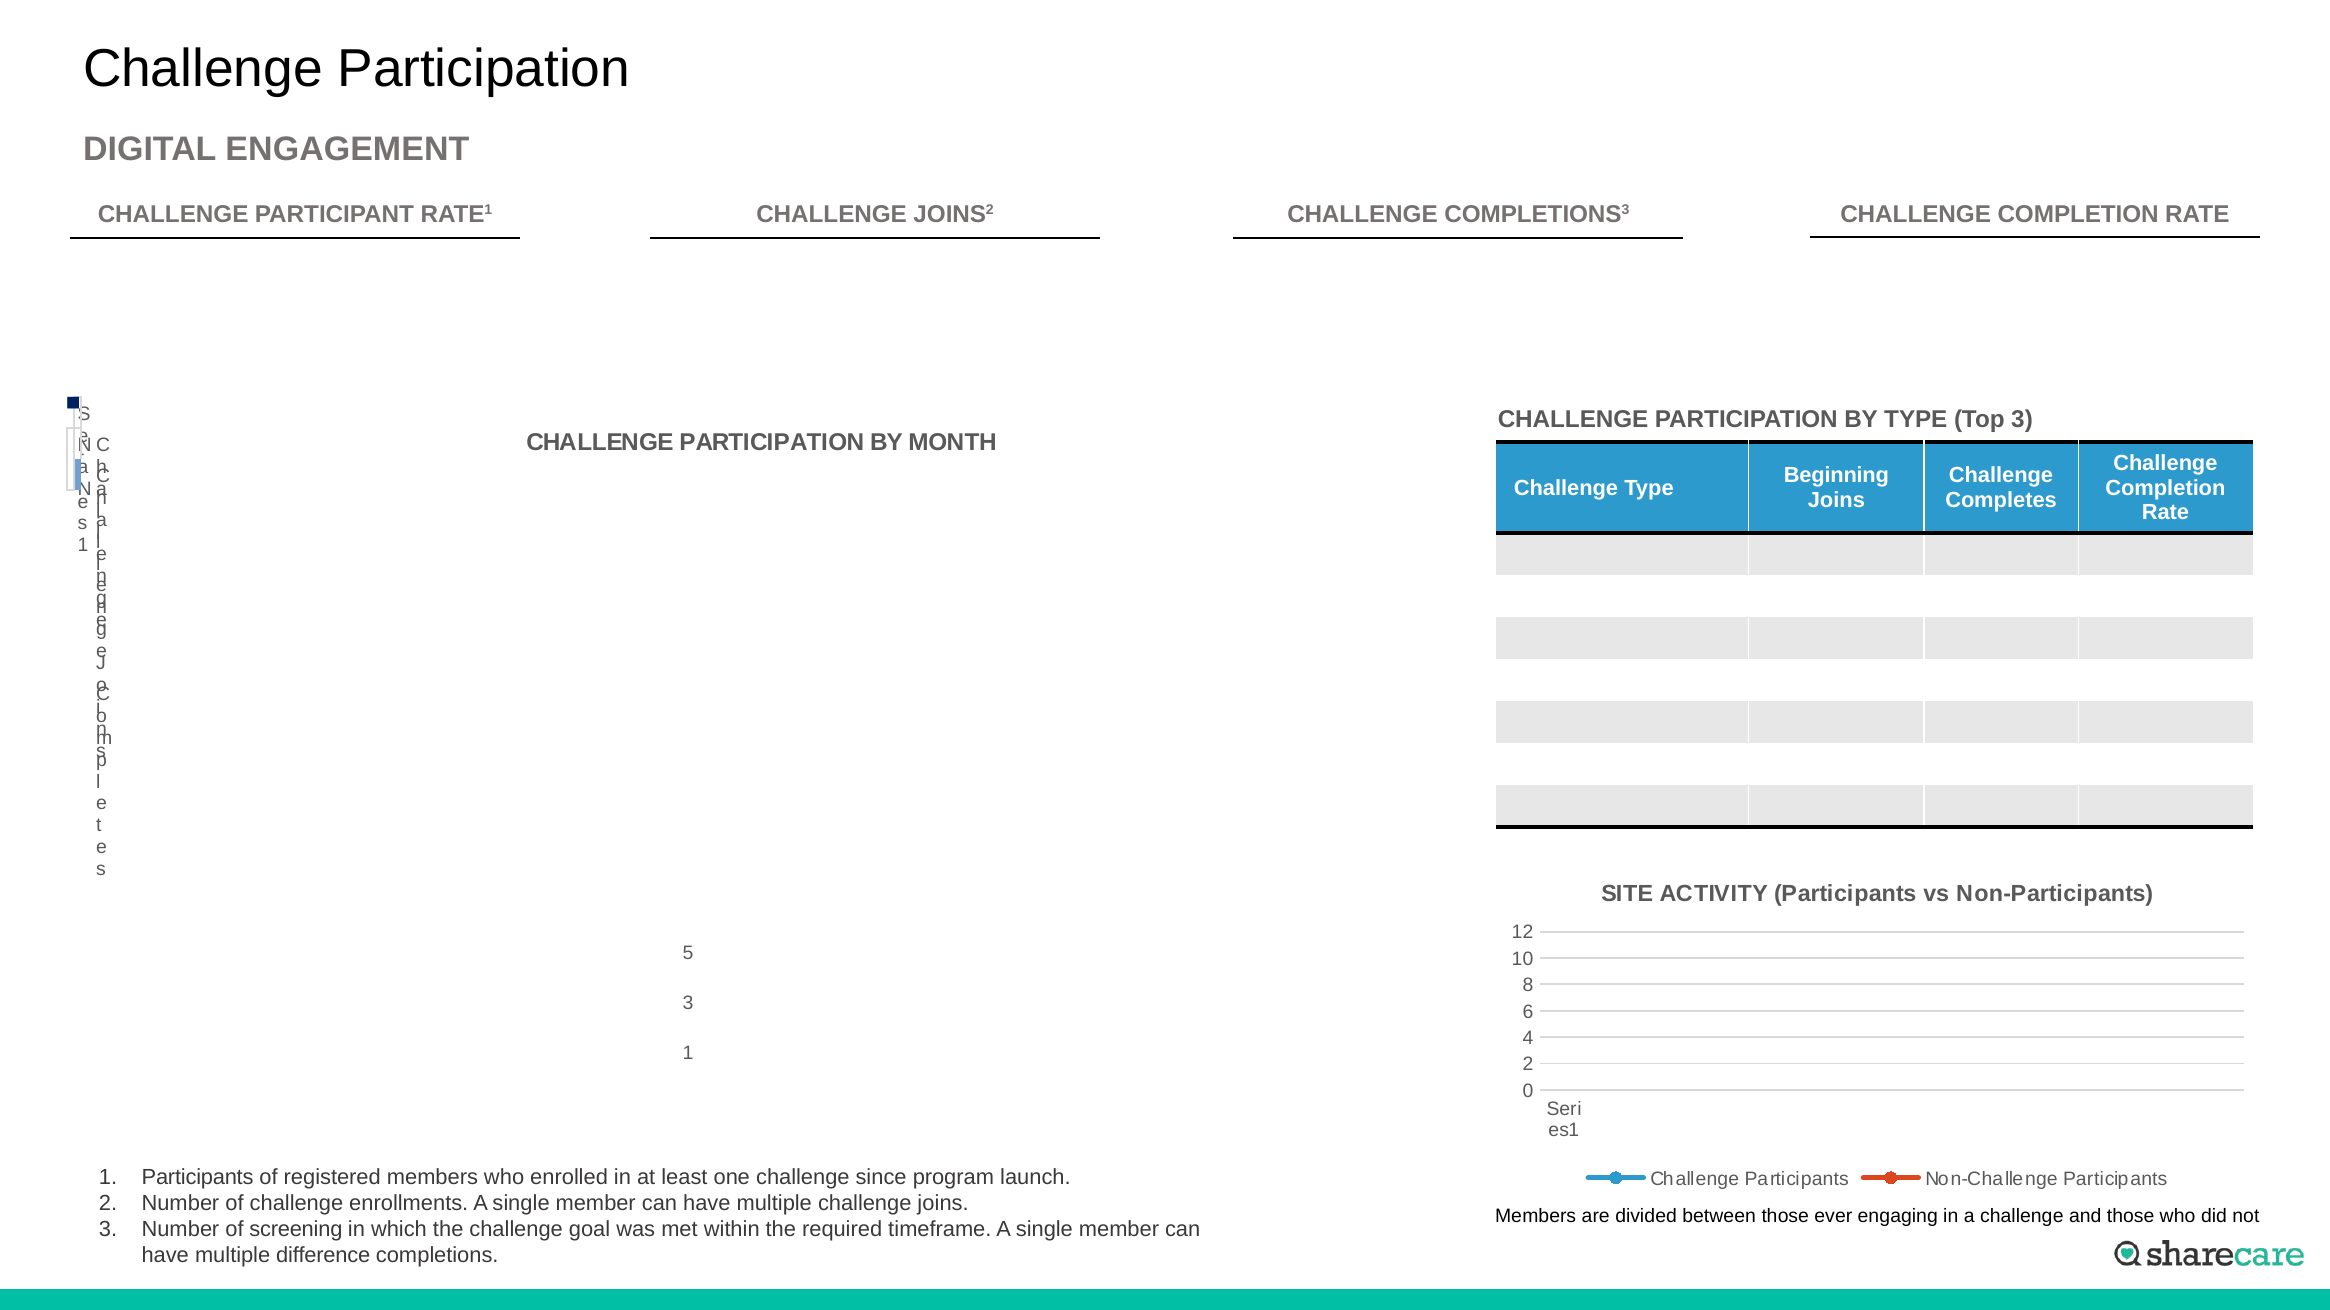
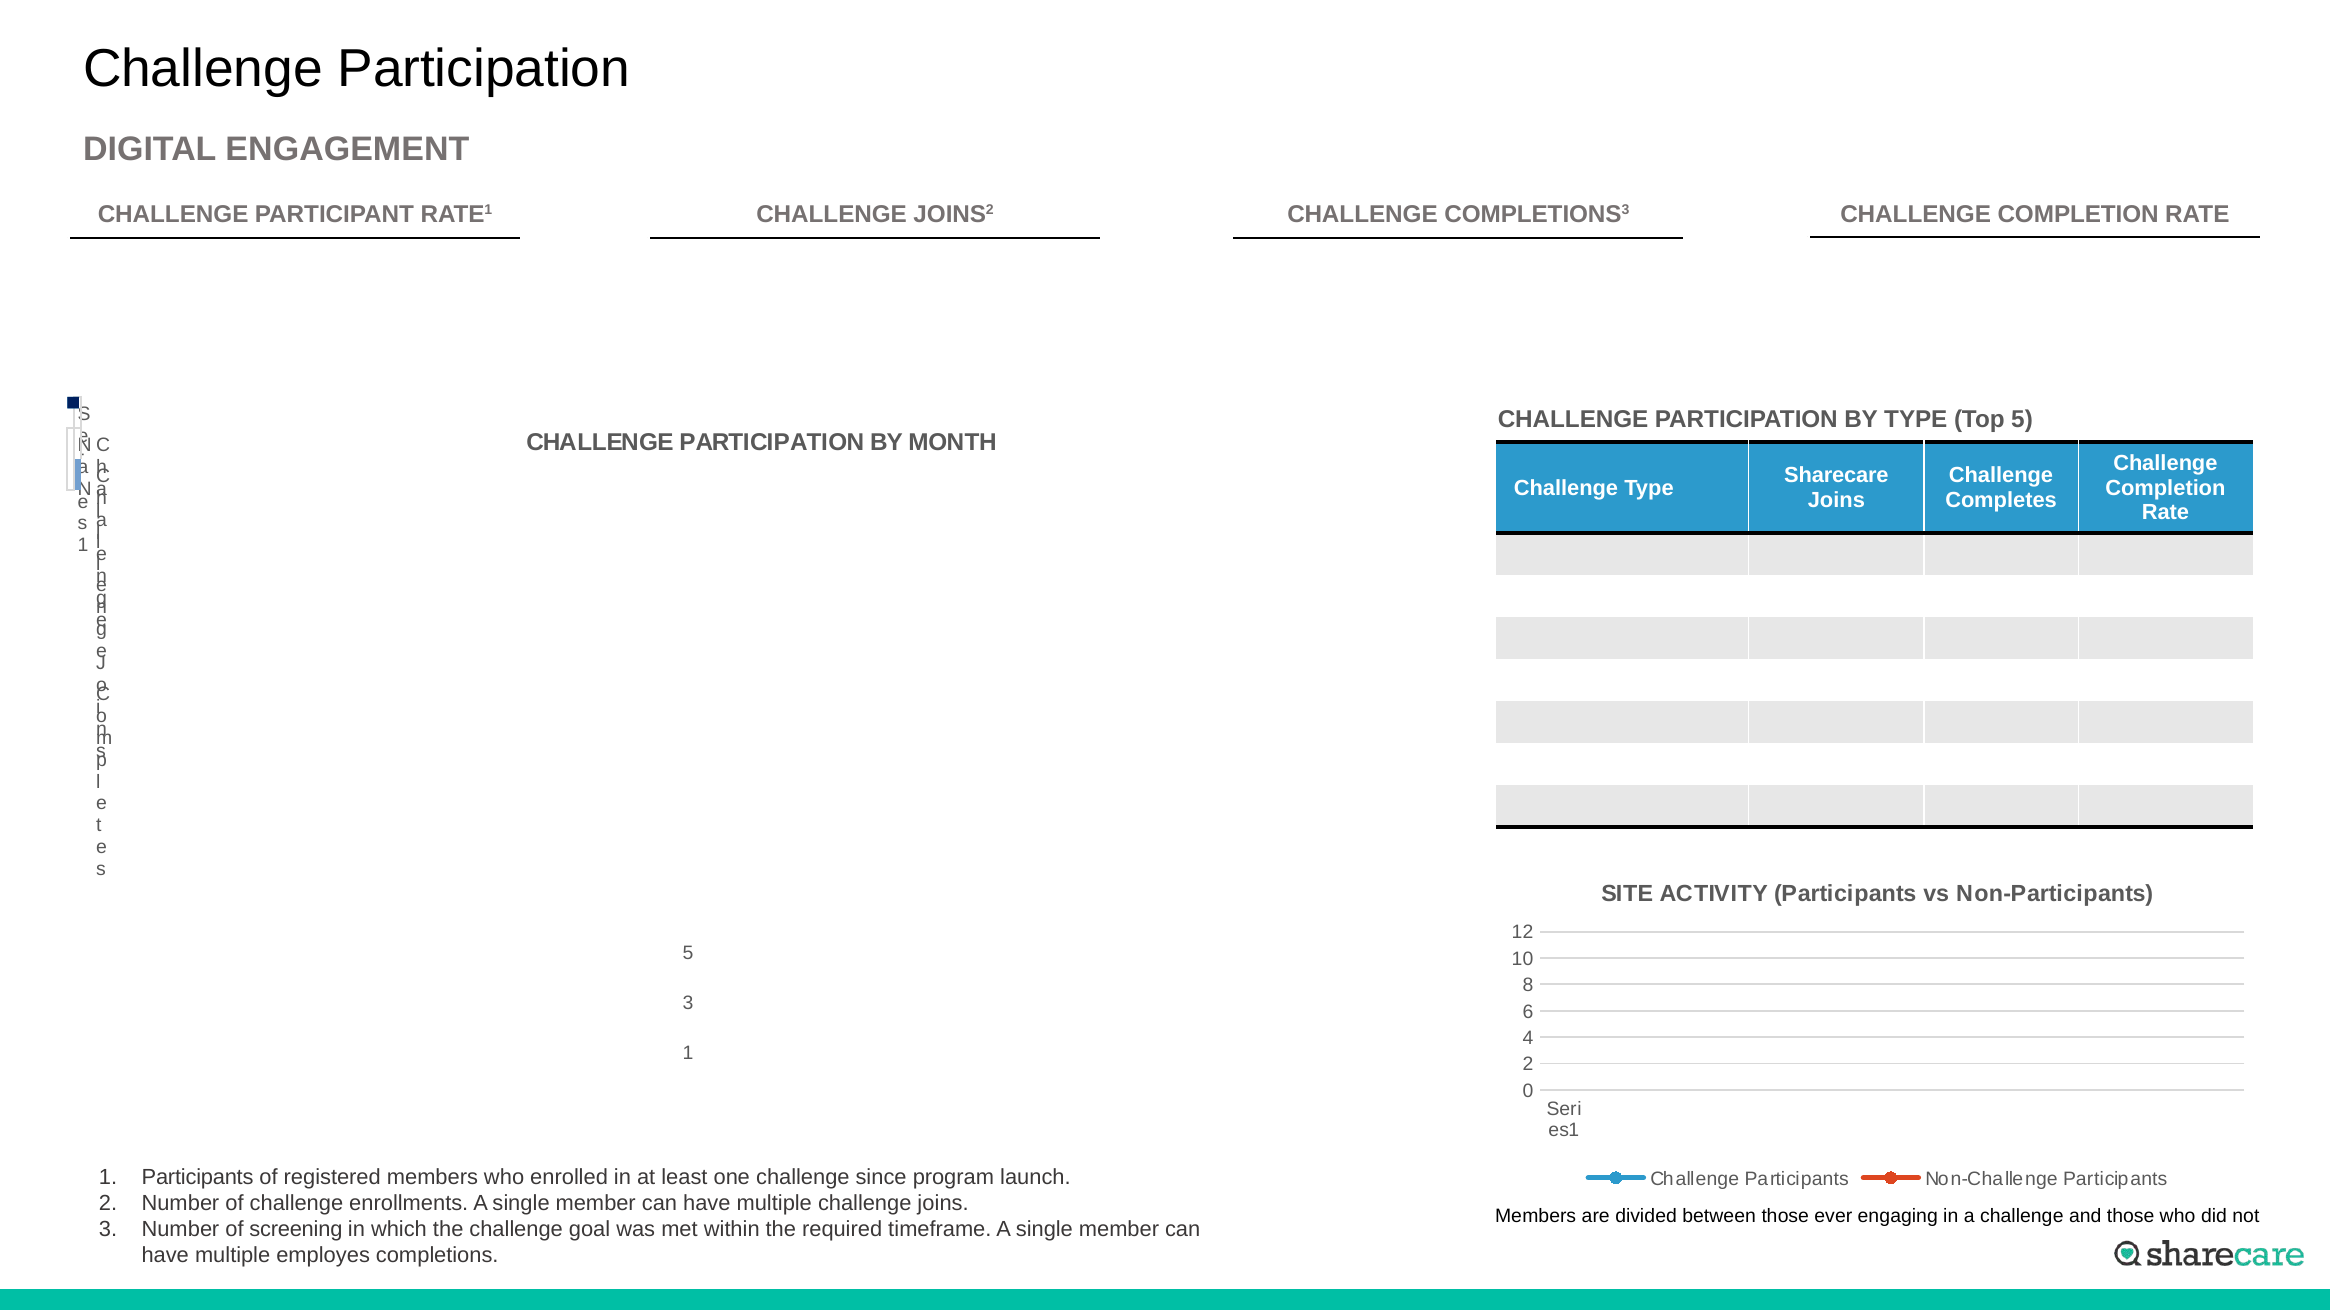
Top 3: 3 -> 5
Beginning: Beginning -> Sharecare
difference: difference -> employes
